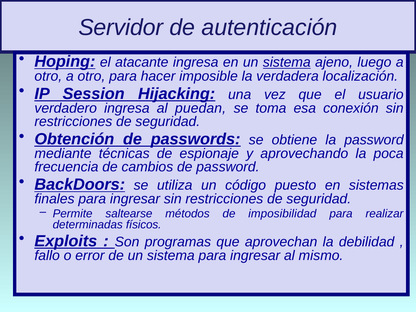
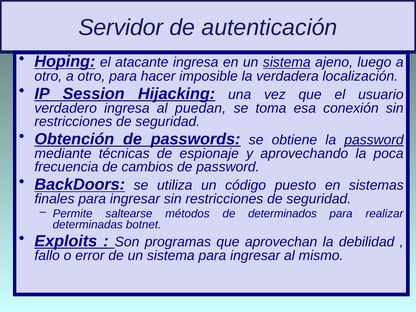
password at (374, 140) underline: none -> present
imposibilidad: imposibilidad -> determinados
físicos: físicos -> botnet
